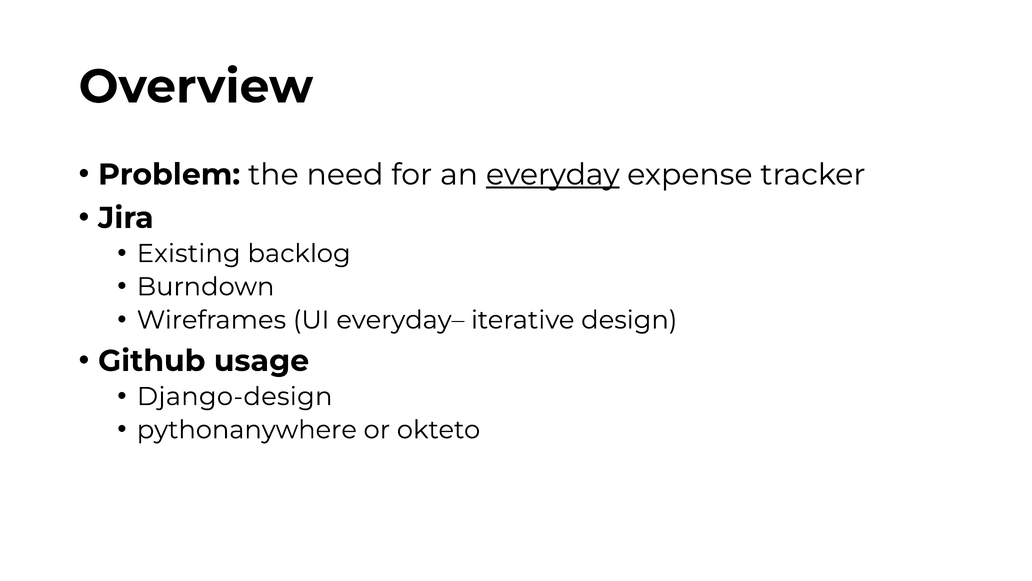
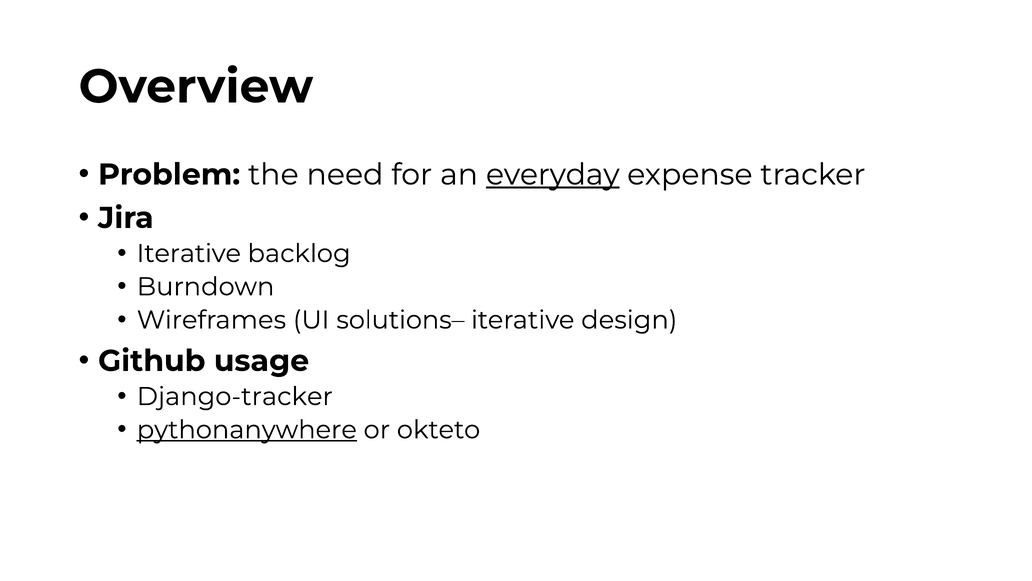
Existing at (189, 253): Existing -> Iterative
everyday–: everyday– -> solutions–
Django-design: Django-design -> Django-tracker
pythonanywhere underline: none -> present
